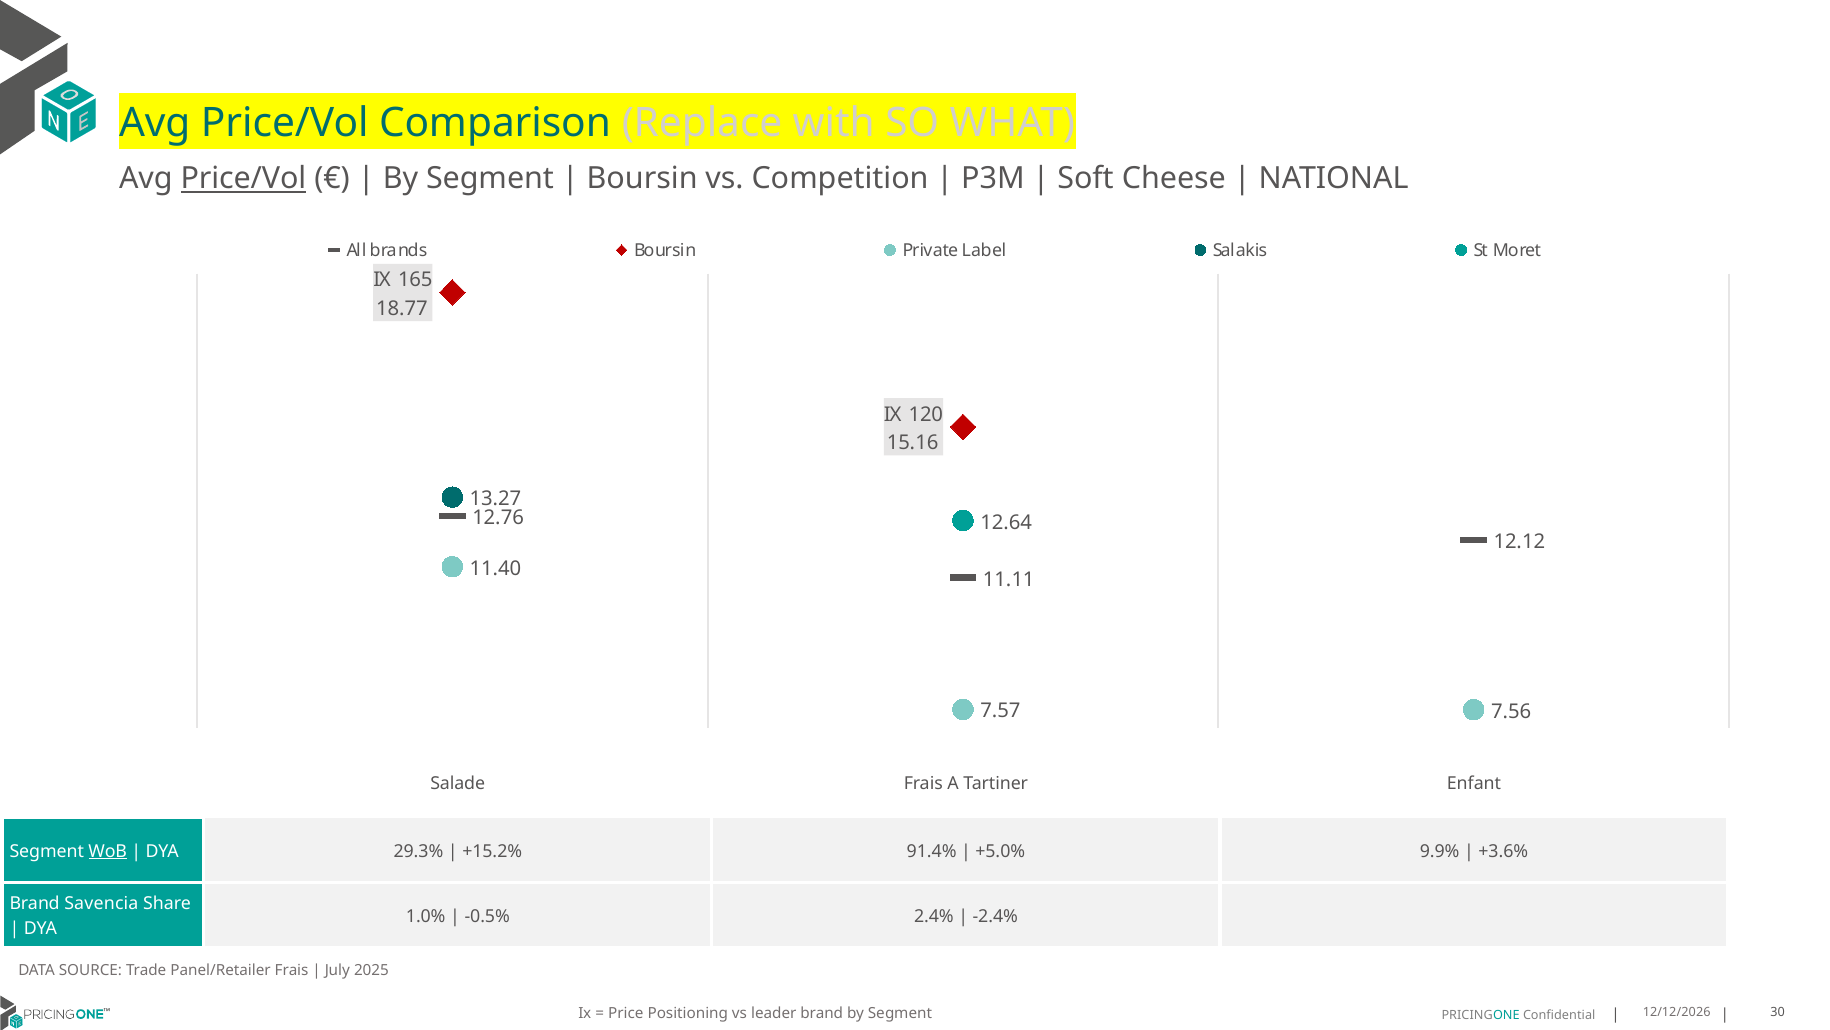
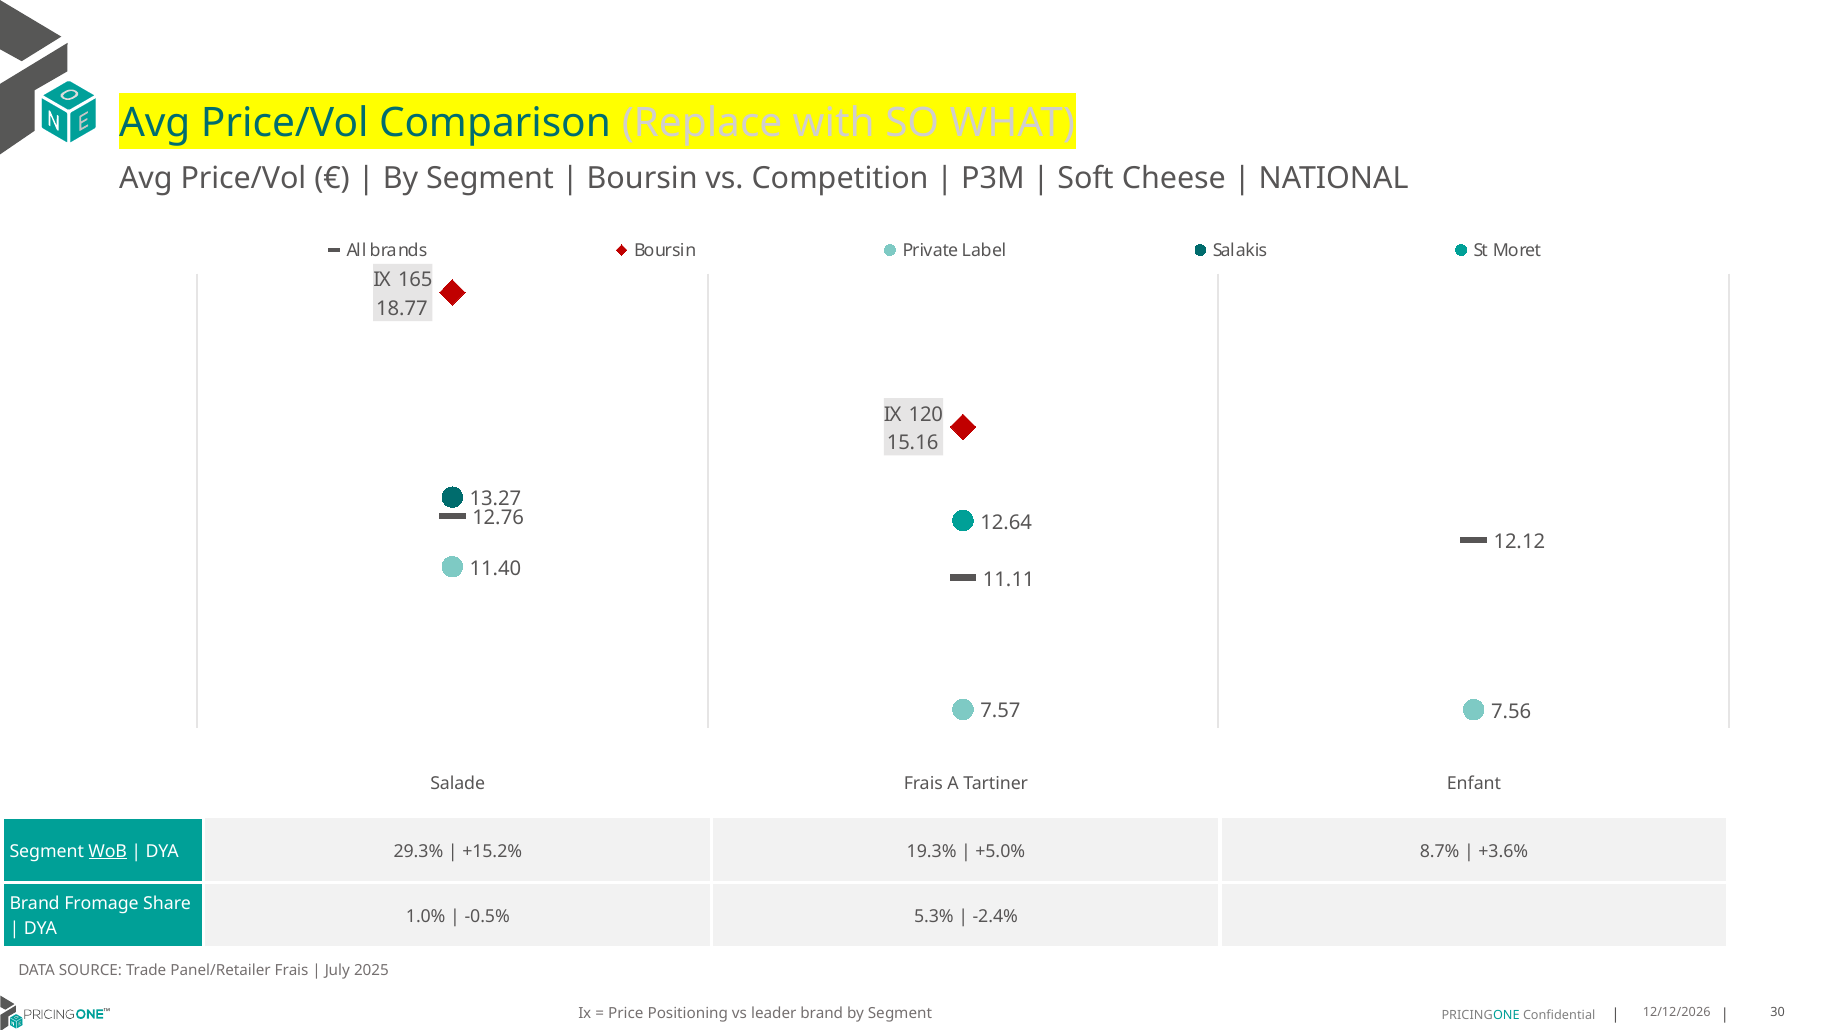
Price/Vol at (243, 178) underline: present -> none
91.4%: 91.4% -> 19.3%
9.9%: 9.9% -> 8.7%
Savencia: Savencia -> Fromage
2.4%: 2.4% -> 5.3%
